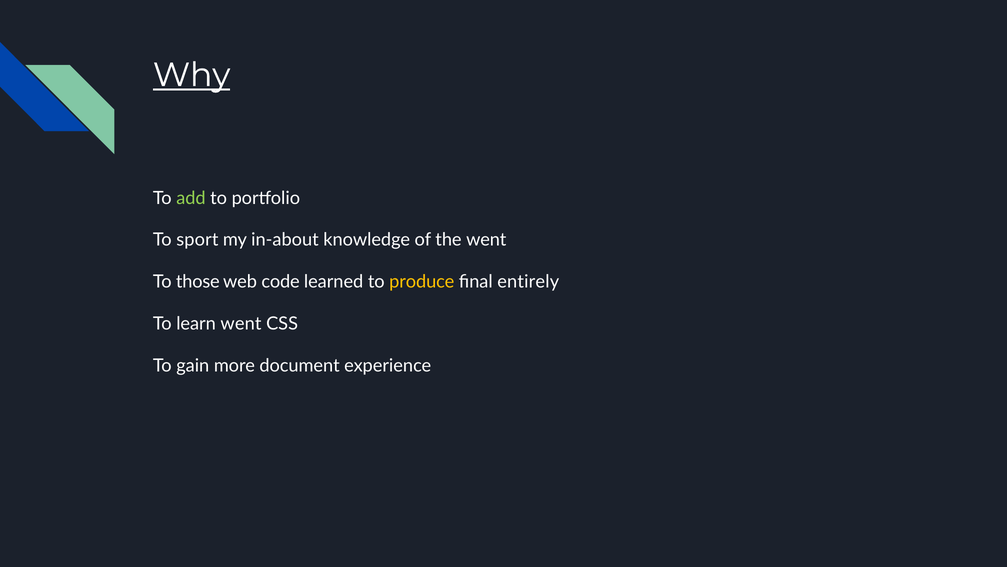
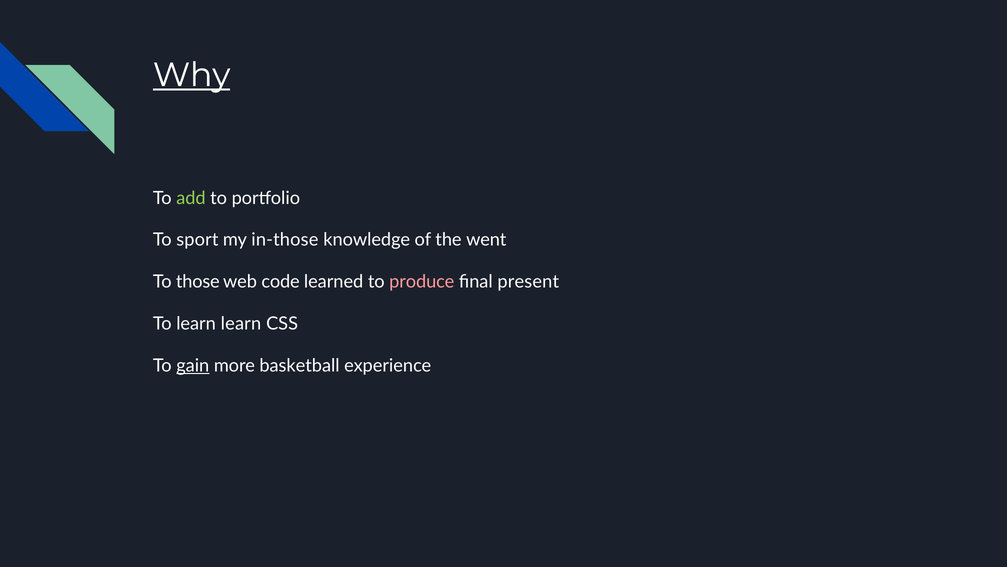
in-about: in-about -> in-those
produce colour: yellow -> pink
entirely: entirely -> present
learn went: went -> learn
gain underline: none -> present
document: document -> basketball
